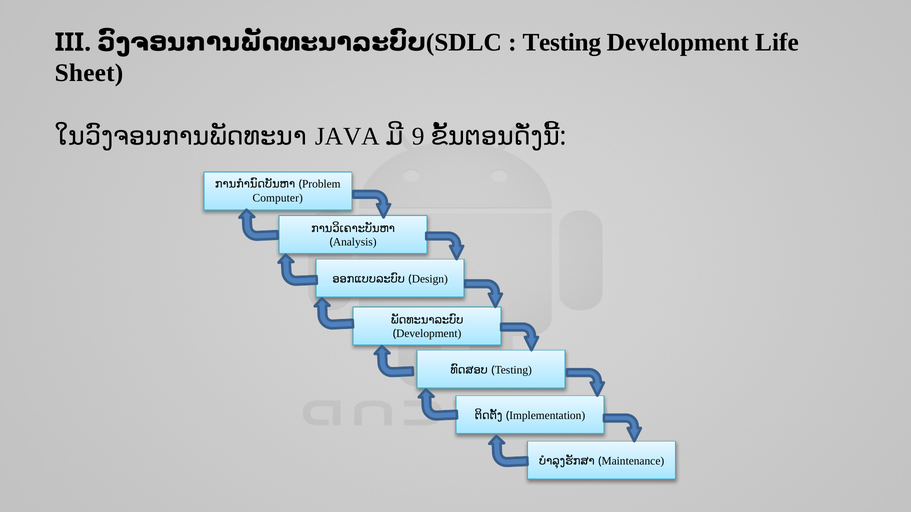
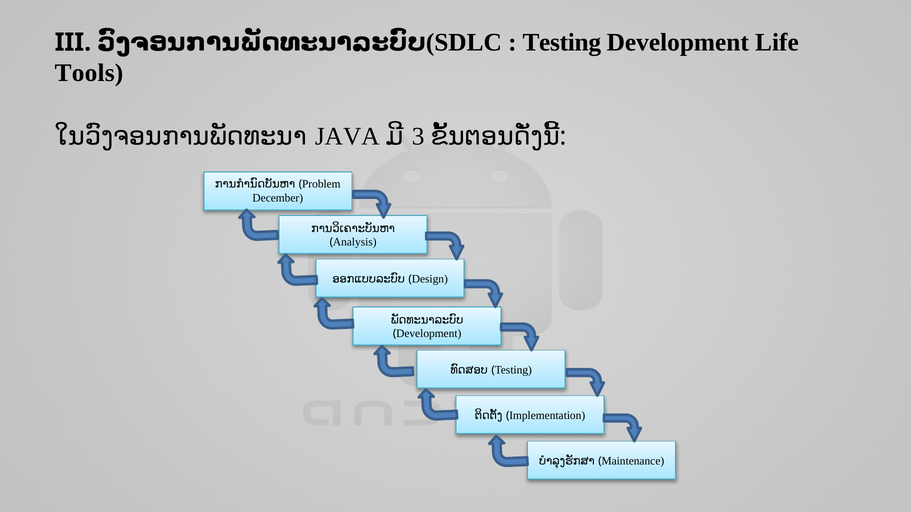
Sheet: Sheet -> Tools
9: 9 -> 3
Computer: Computer -> December
